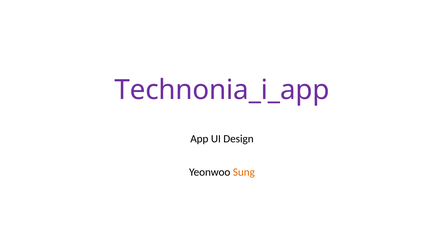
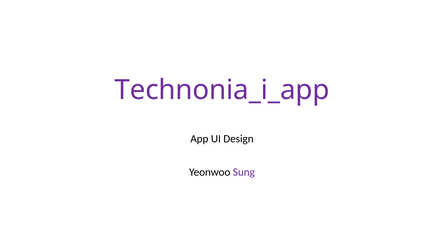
Sung colour: orange -> purple
